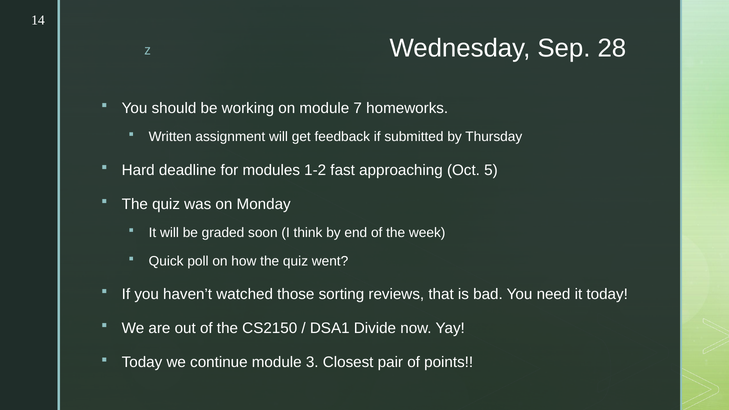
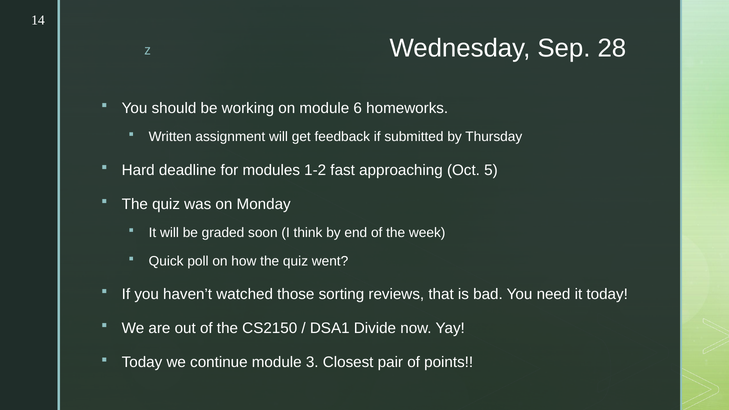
7: 7 -> 6
